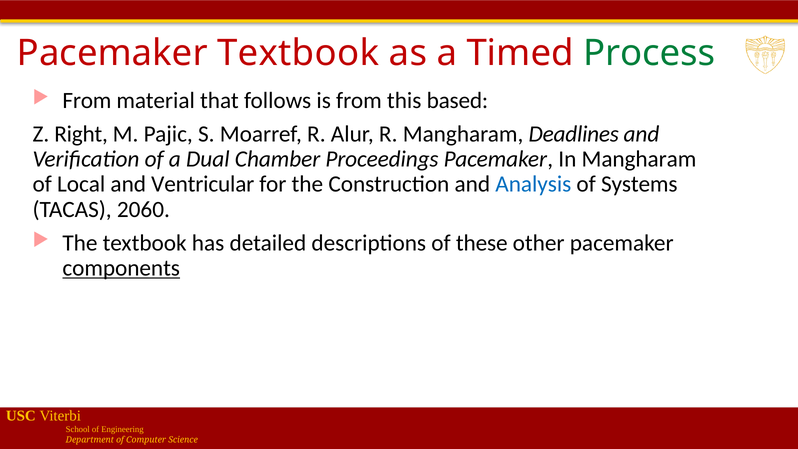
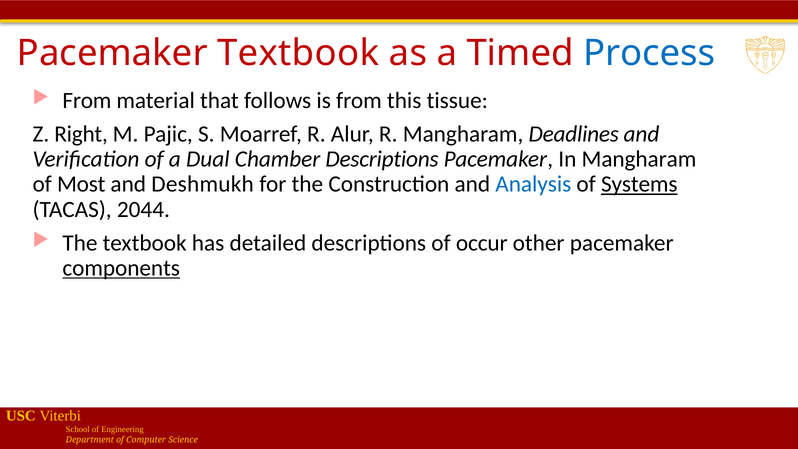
Process colour: green -> blue
based: based -> tissue
Chamber Proceedings: Proceedings -> Descriptions
Local: Local -> Most
Ventricular: Ventricular -> Deshmukh
Systems underline: none -> present
2060: 2060 -> 2044
these: these -> occur
